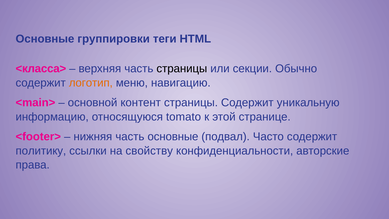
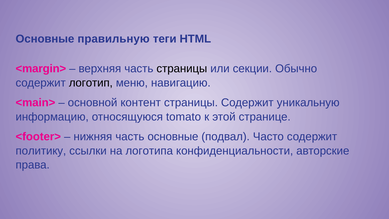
группировки: группировки -> правильную
<класса>: <класса> -> <margin>
логотип colour: orange -> black
свойству: свойству -> логотипа
